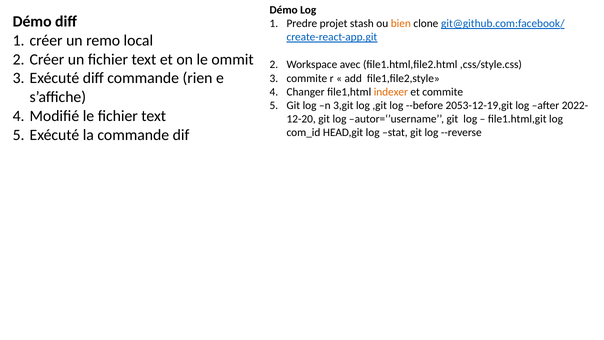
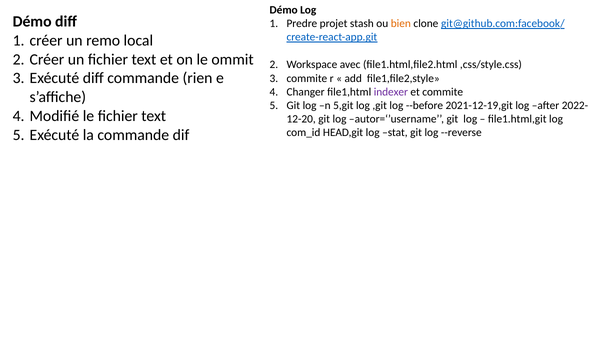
indexer colour: orange -> purple
3,git: 3,git -> 5,git
2053-12-19,git: 2053-12-19,git -> 2021-12-19,git
